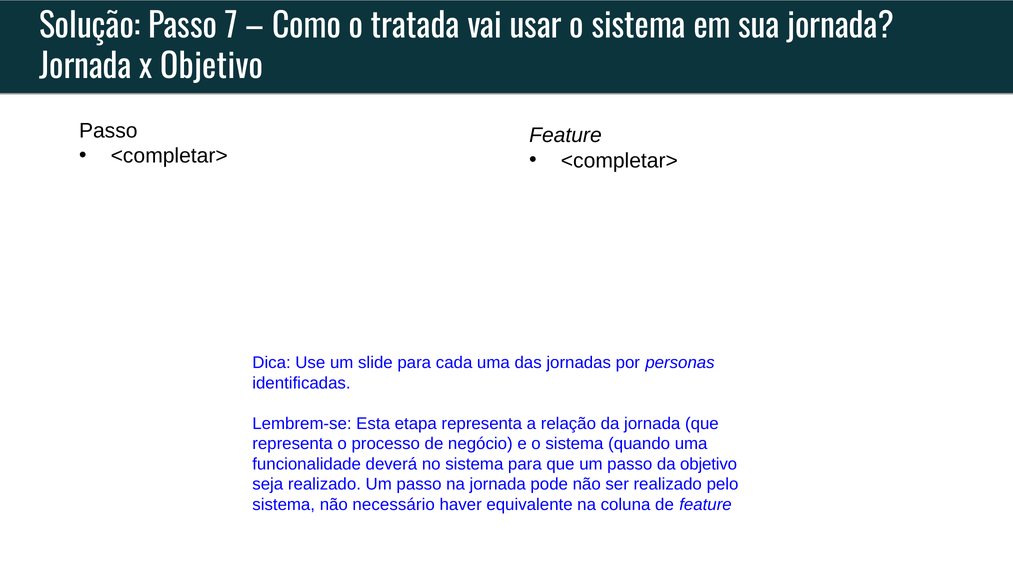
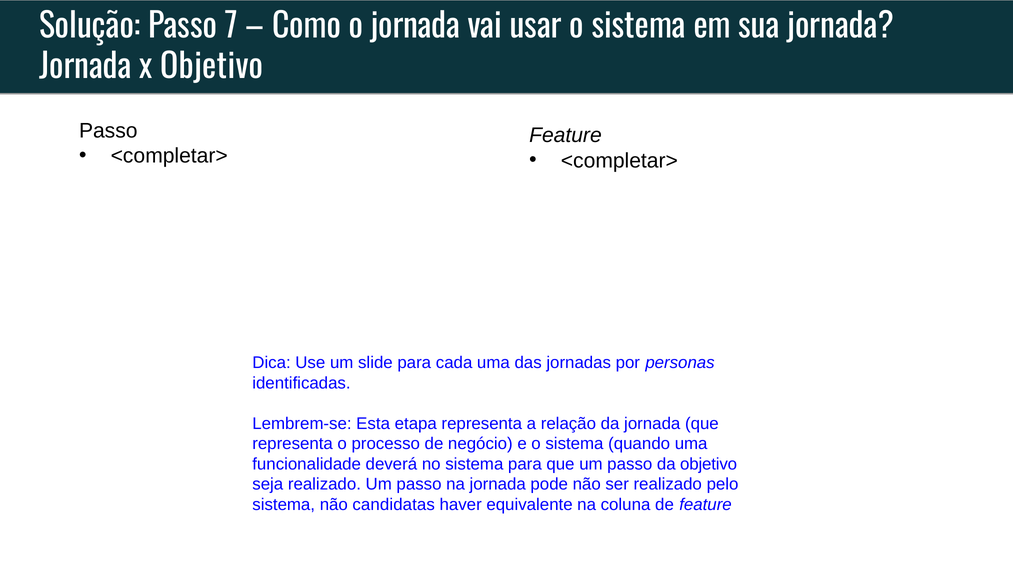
o tratada: tratada -> jornada
necessário: necessário -> candidatas
